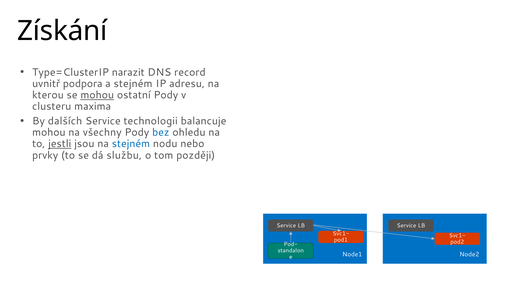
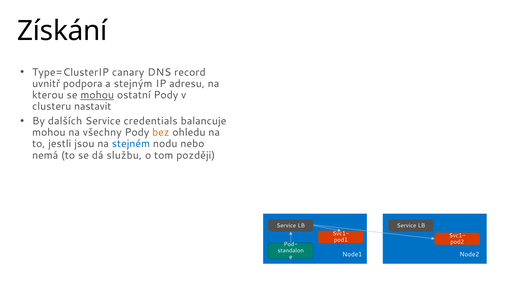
narazit: narazit -> canary
a stejném: stejném -> stejným
maxima: maxima -> nastavit
technologii: technologii -> credentials
bez colour: blue -> orange
jestli underline: present -> none
prvky: prvky -> nemá
